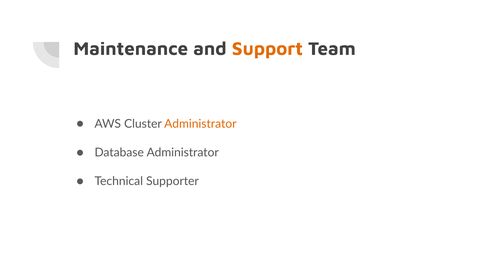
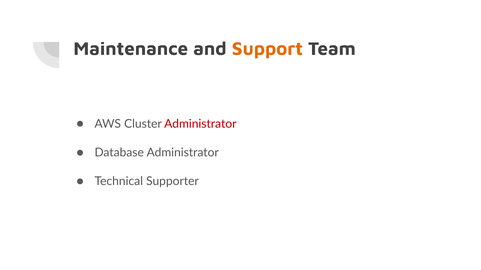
Administrator at (200, 124) colour: orange -> red
